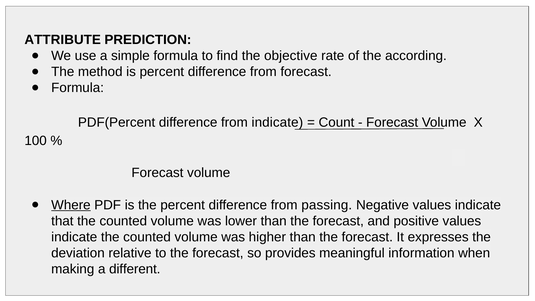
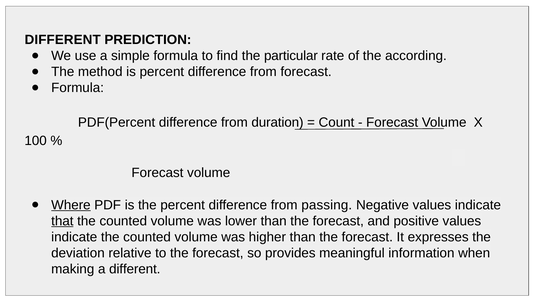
ATTRIBUTE at (63, 40): ATTRIBUTE -> DIFFERENT
objective: objective -> particular
from indicate: indicate -> duration
that underline: none -> present
